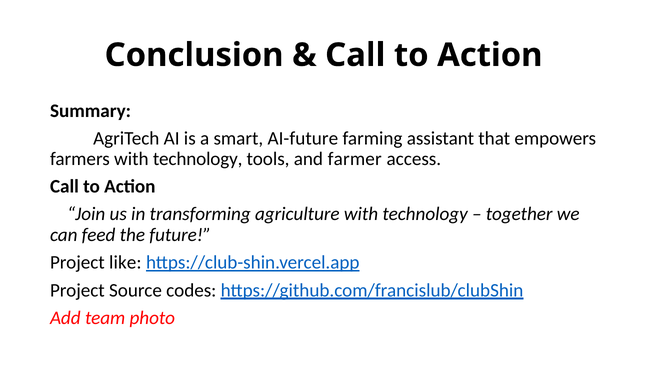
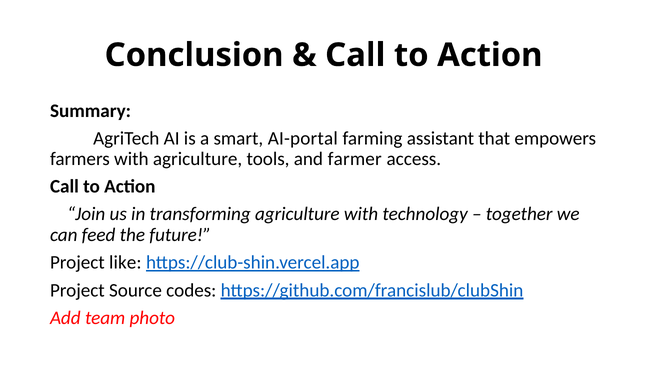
AI-future: AI-future -> AI-portal
farmers with technology: technology -> agriculture
